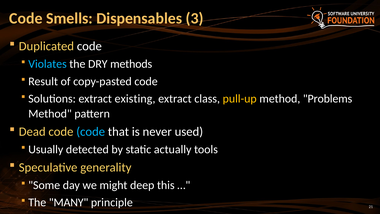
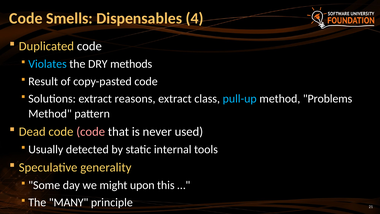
3: 3 -> 4
existing: existing -> reasons
pull-up colour: yellow -> light blue
code at (91, 132) colour: light blue -> pink
actually: actually -> internal
deep: deep -> upon
